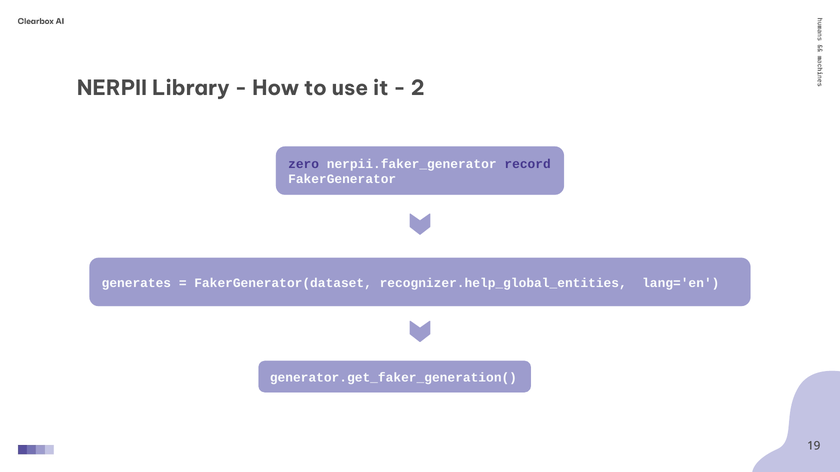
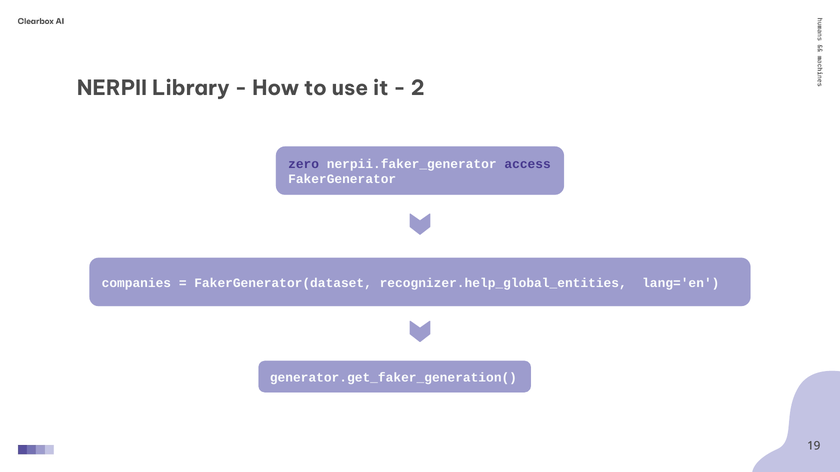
record: record -> access
generates: generates -> companies
